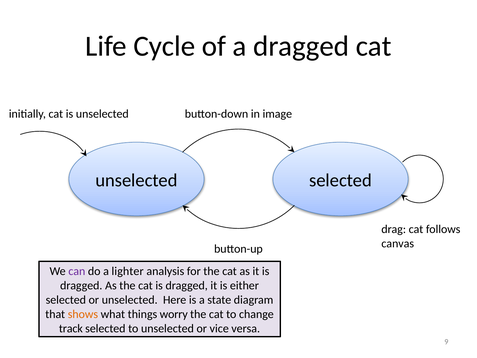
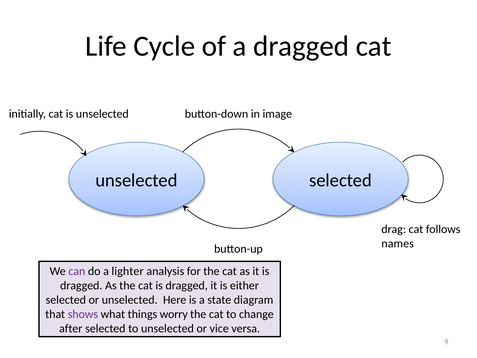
canvas: canvas -> names
shows colour: orange -> purple
track: track -> after
